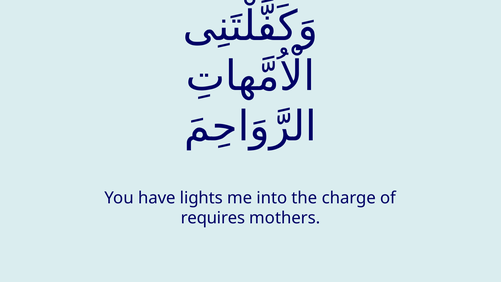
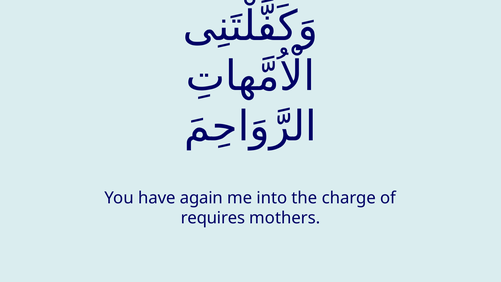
lights: lights -> again
